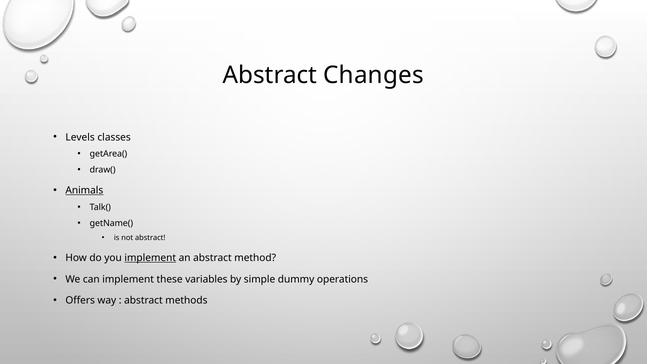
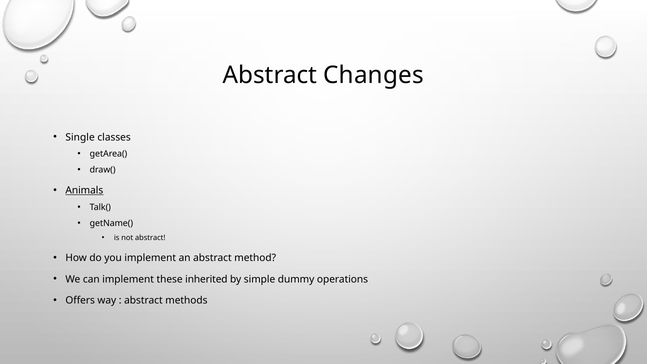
Levels: Levels -> Single
implement at (150, 258) underline: present -> none
variables: variables -> inherited
